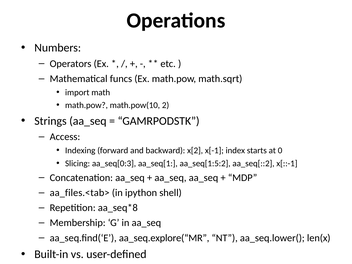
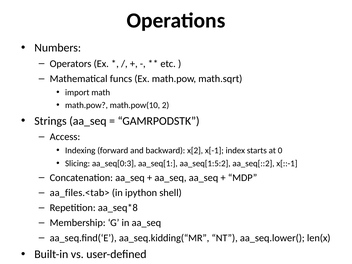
aa_seq.explore(“MR: aa_seq.explore(“MR -> aa_seq.kidding(“MR
